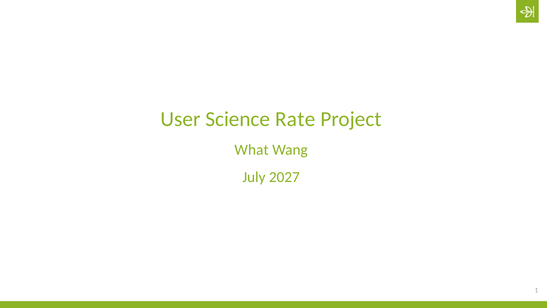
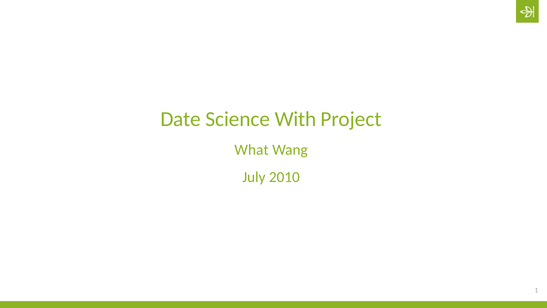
User: User -> Date
Rate: Rate -> With
2027: 2027 -> 2010
